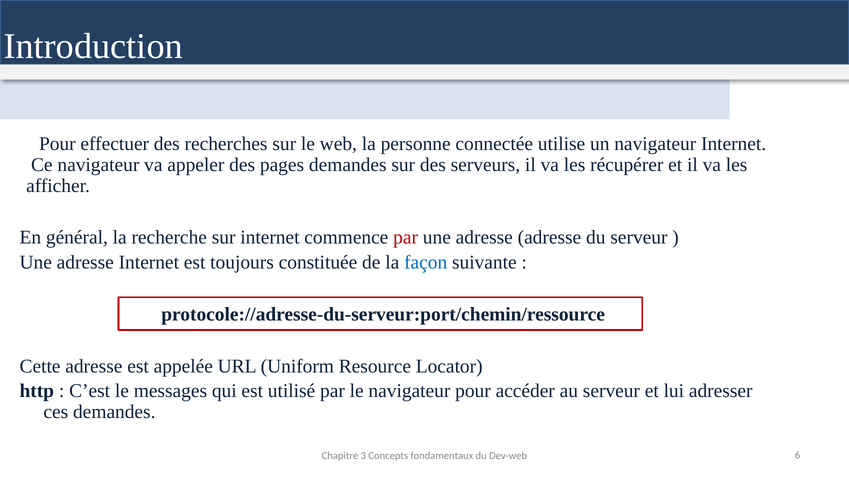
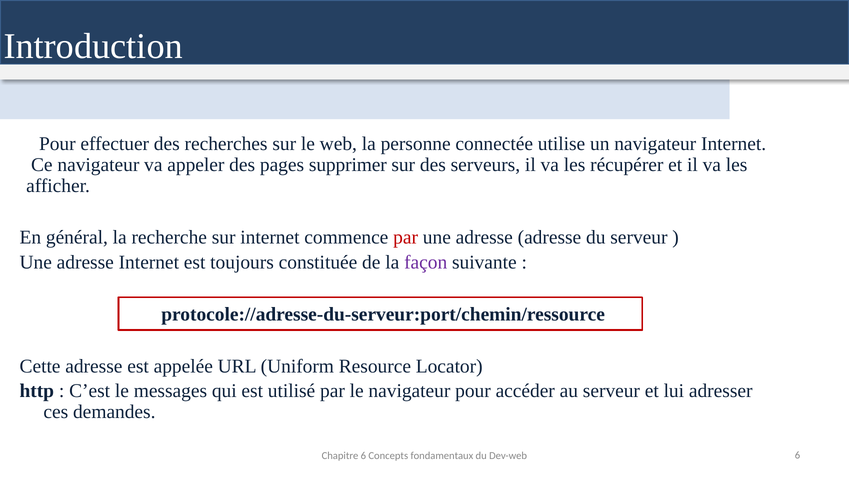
pages demandes: demandes -> supprimer
façon colour: blue -> purple
Chapitre 3: 3 -> 6
